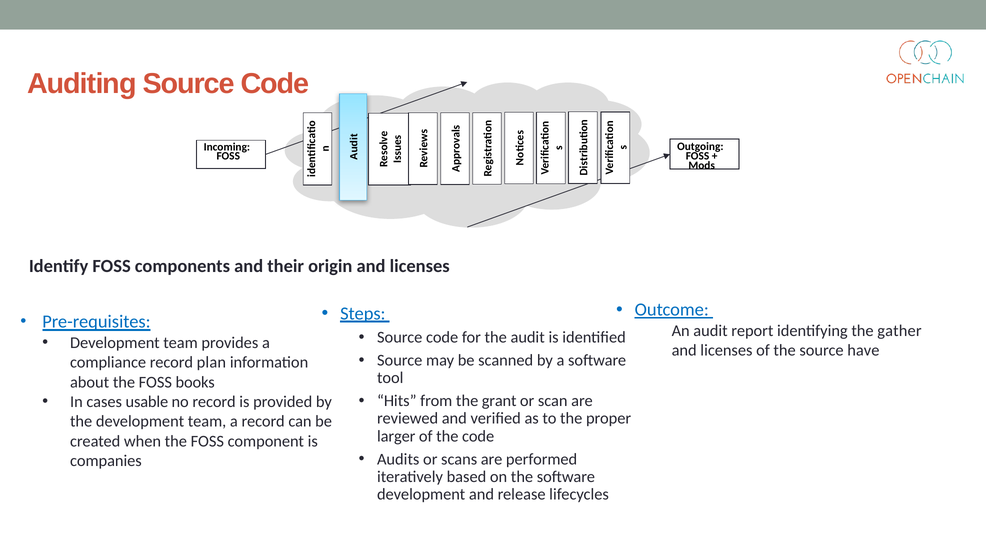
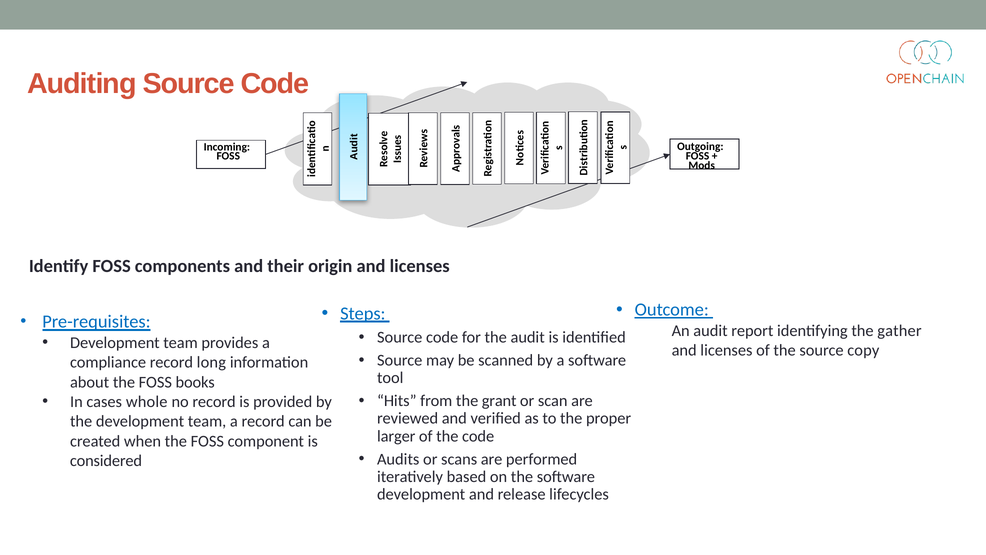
have: have -> copy
plan: plan -> long
usable: usable -> whole
companies: companies -> considered
